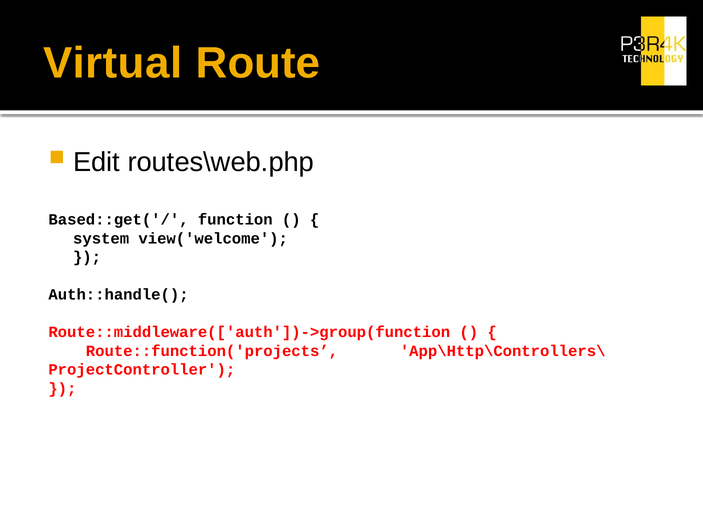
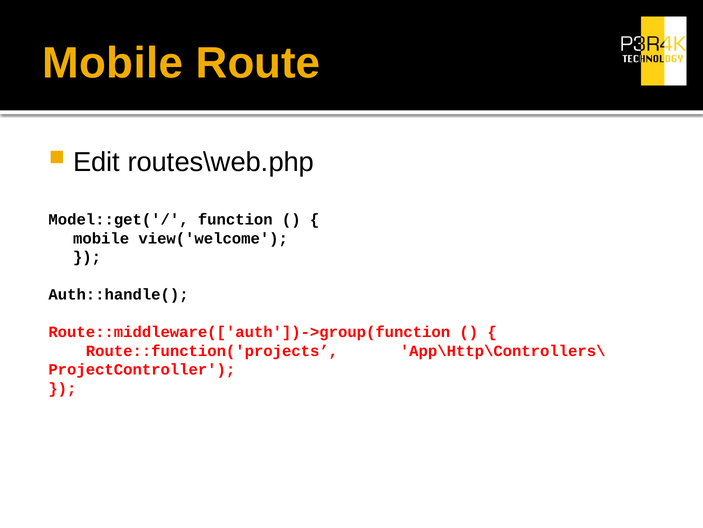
Virtual at (113, 63): Virtual -> Mobile
Based::get('/: Based::get('/ -> Model::get('/
system at (101, 238): system -> mobile
